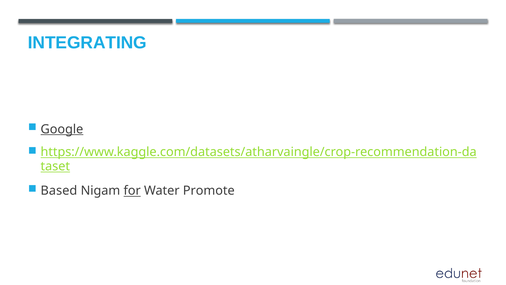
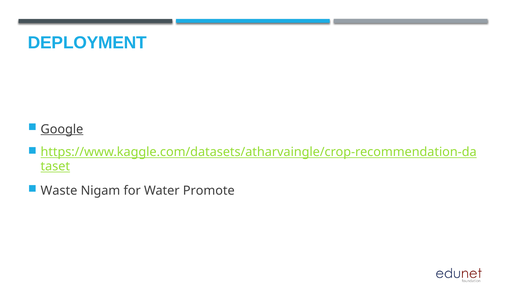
INTEGRATING: INTEGRATING -> DEPLOYMENT
Based: Based -> Waste
for underline: present -> none
